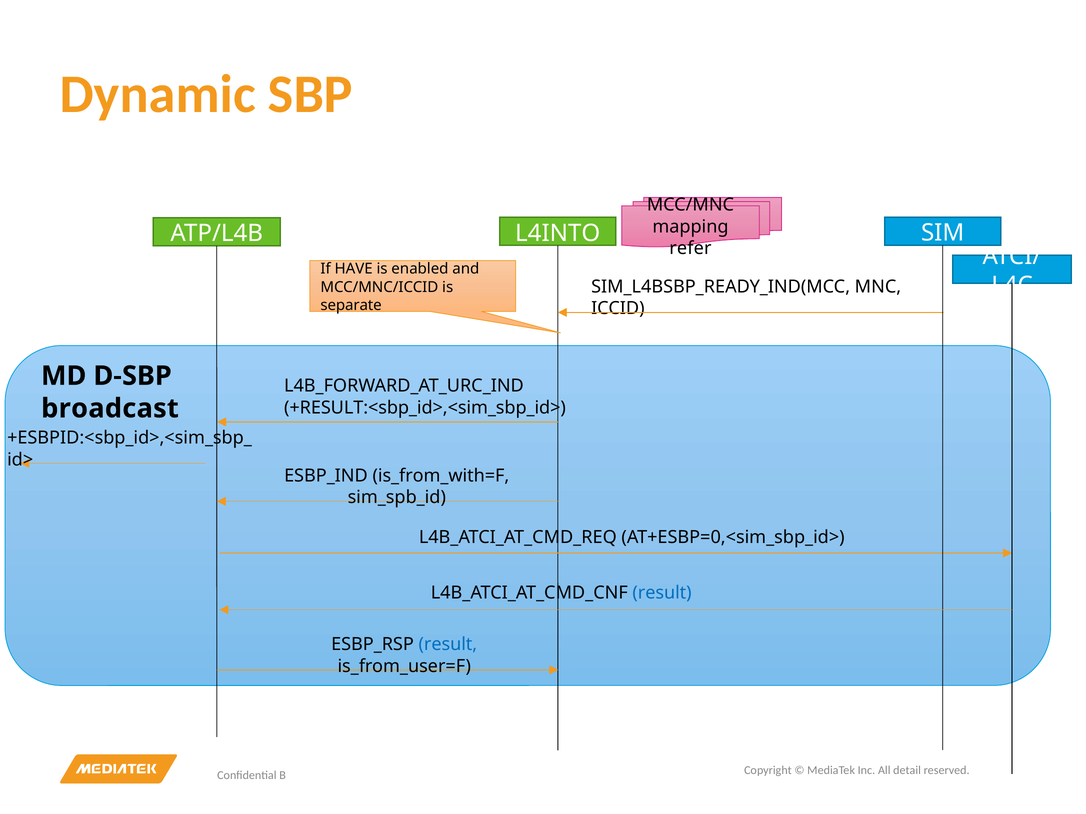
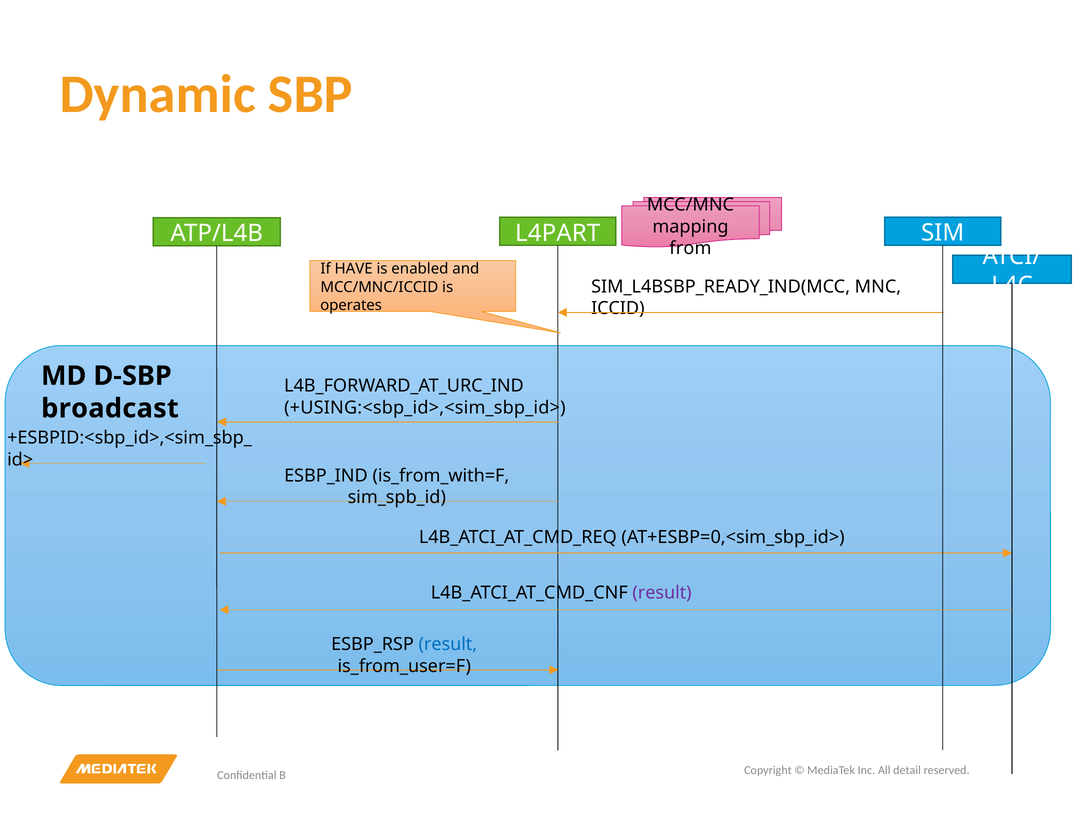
L4INTO: L4INTO -> L4PART
refer: refer -> from
separate: separate -> operates
+RESULT:<sbp_id>,<sim_sbp_id>: +RESULT:<sbp_id>,<sim_sbp_id> -> +USING:<sbp_id>,<sim_sbp_id>
result at (662, 593) colour: blue -> purple
